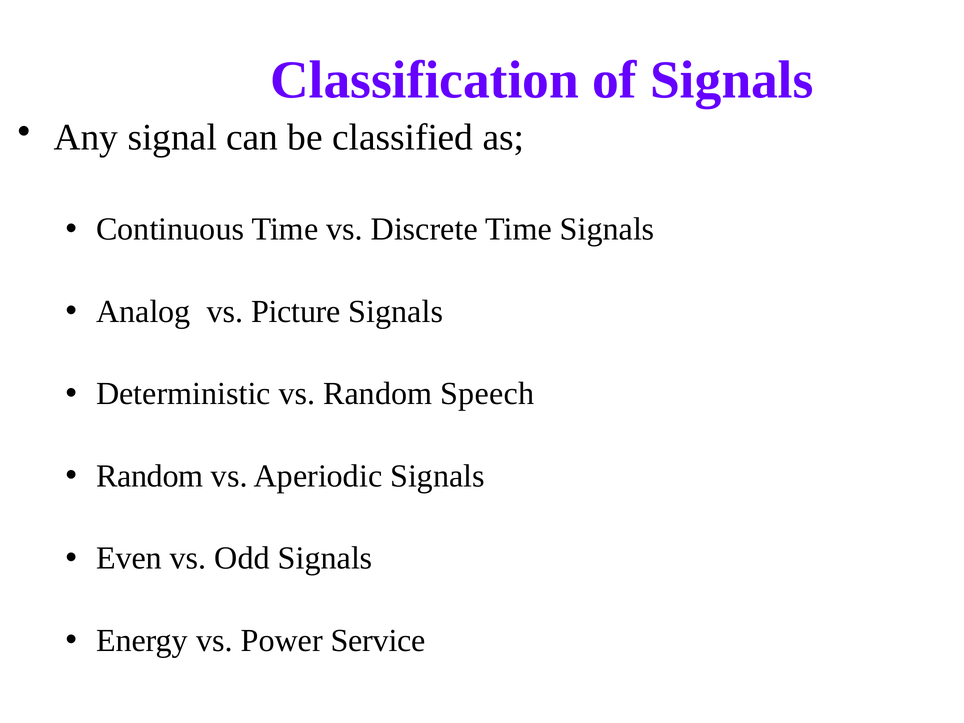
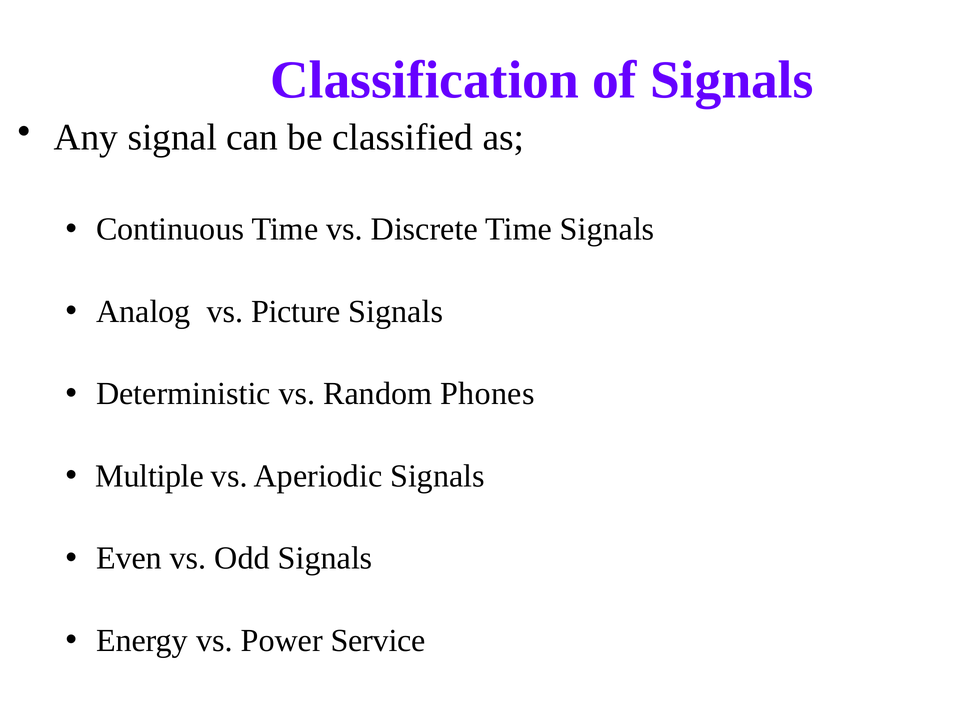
Speech: Speech -> Phones
Random at (150, 476): Random -> Multiple
